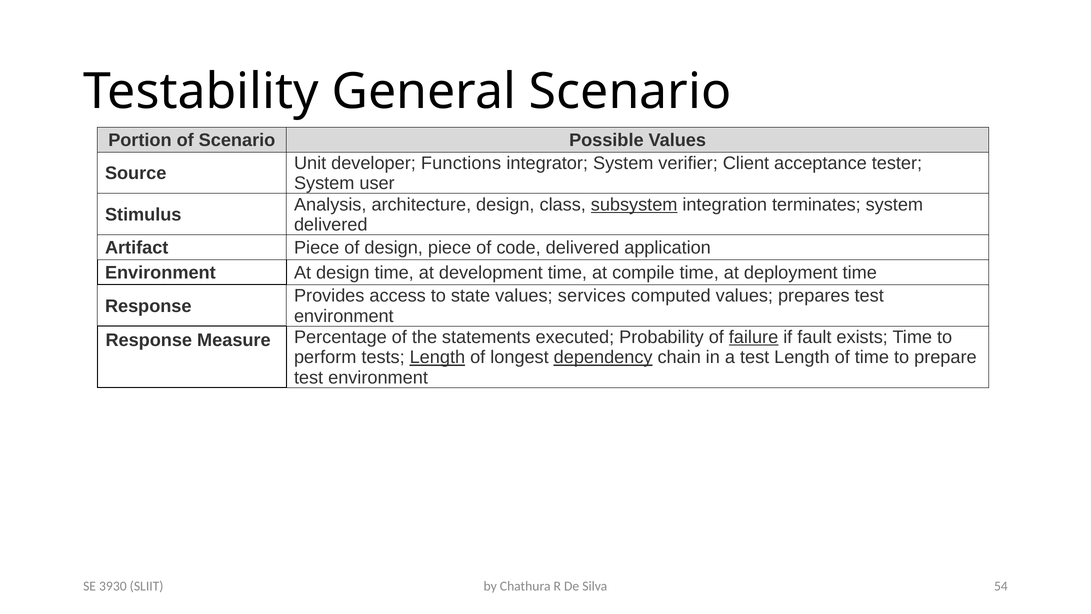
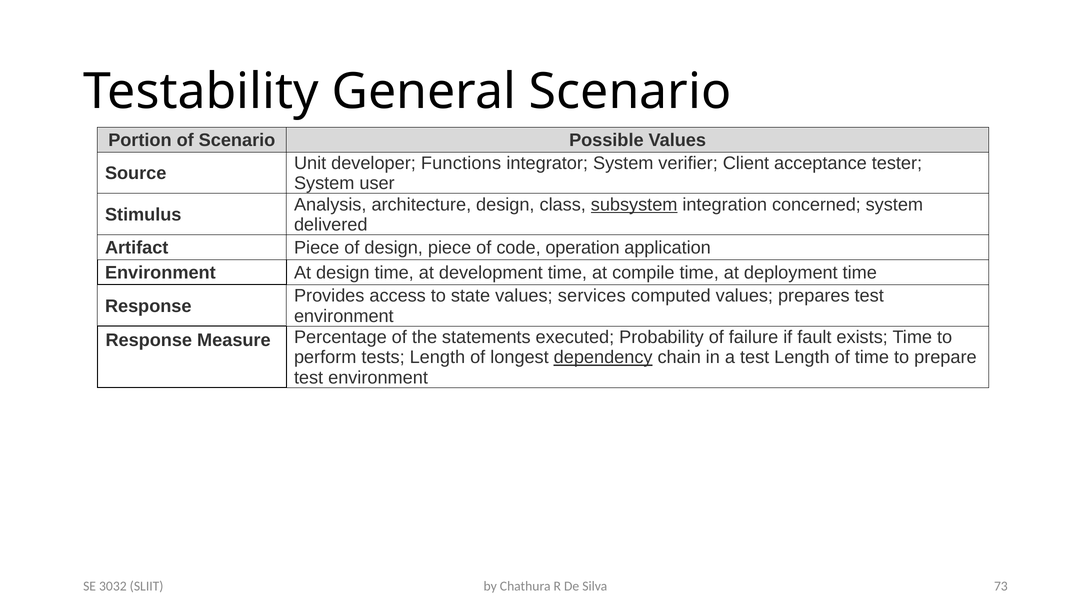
terminates: terminates -> concerned
code delivered: delivered -> operation
failure underline: present -> none
Length at (437, 357) underline: present -> none
54: 54 -> 73
3930: 3930 -> 3032
